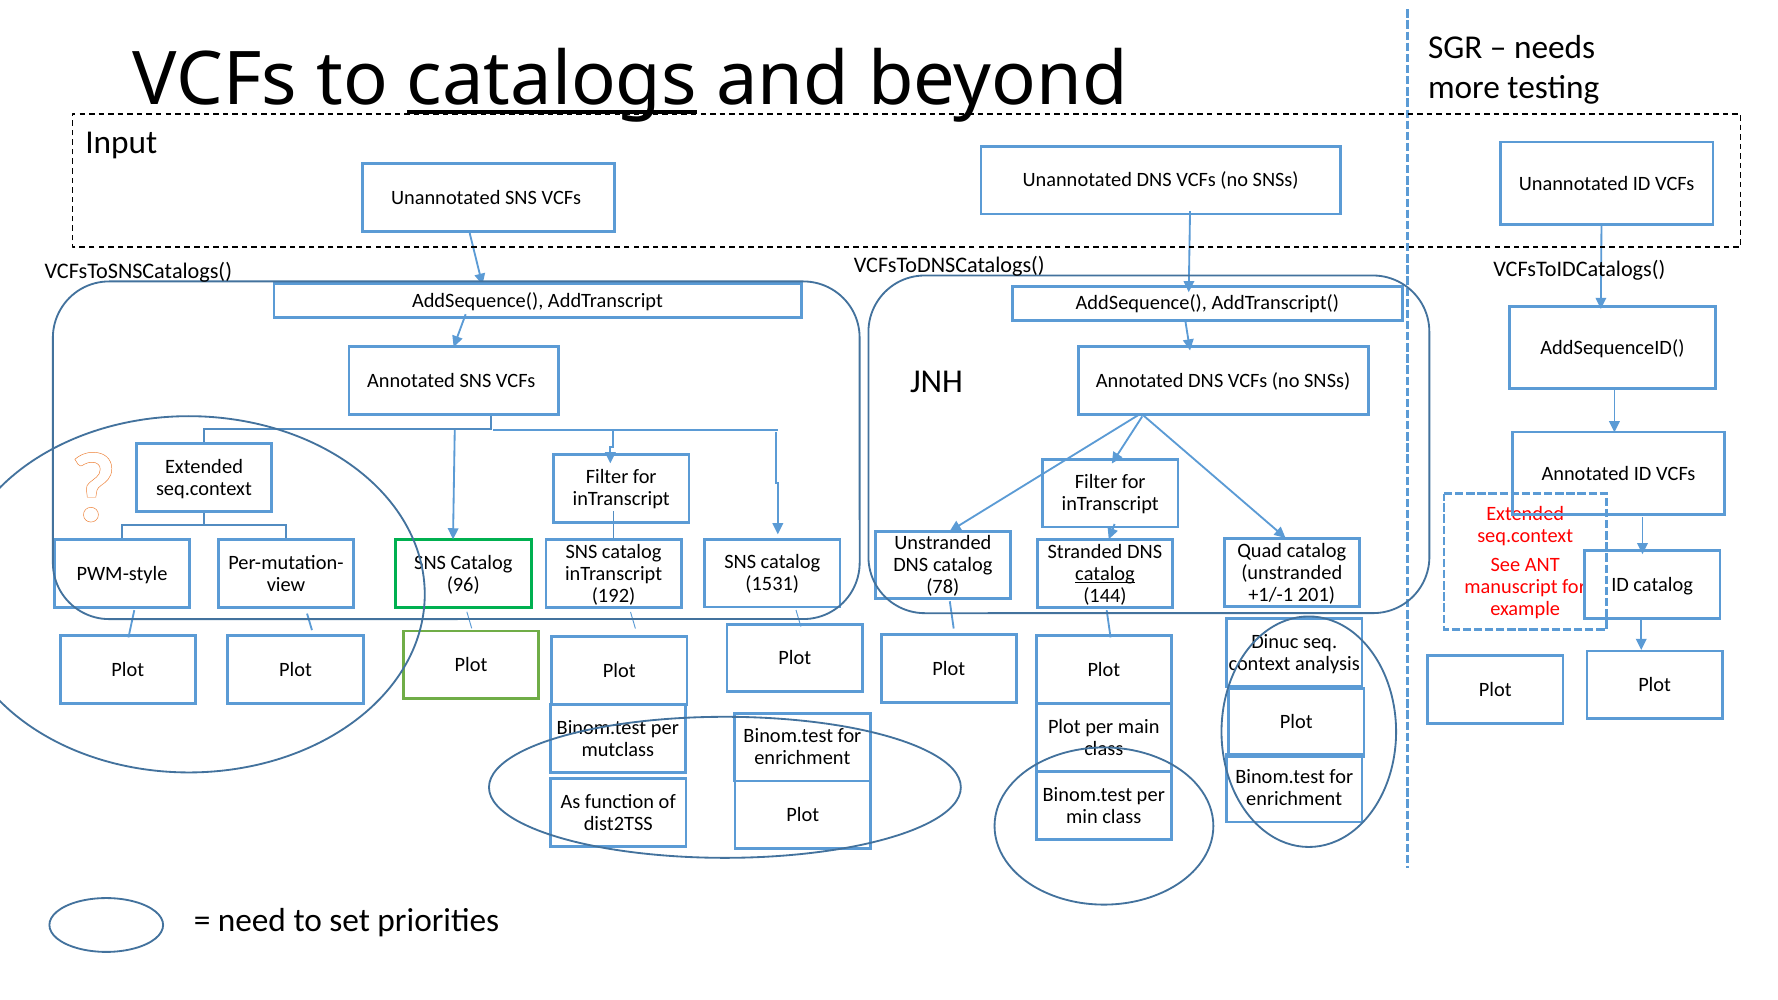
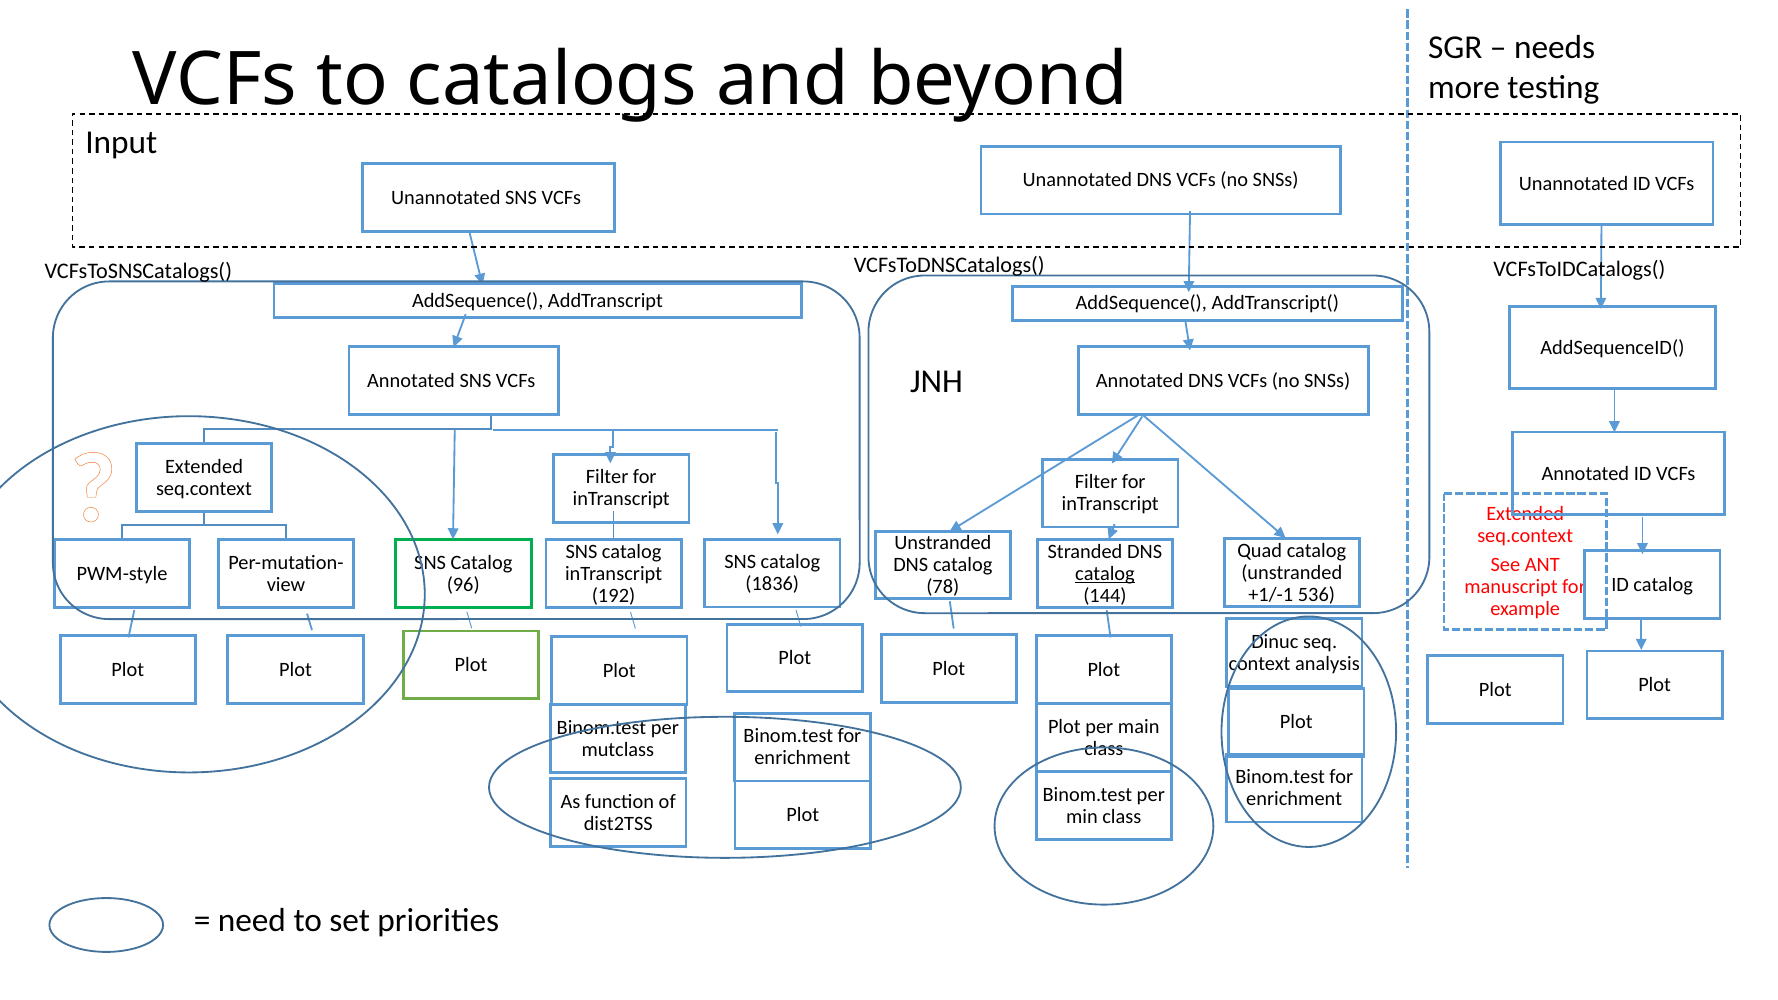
catalogs underline: present -> none
1531: 1531 -> 1836
201: 201 -> 536
